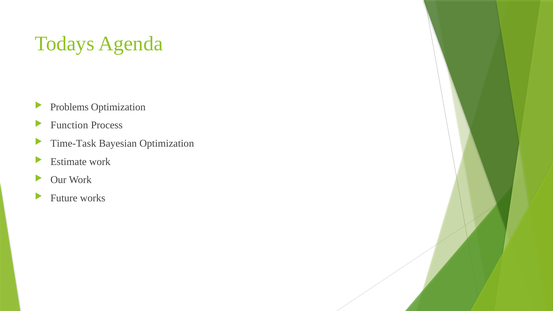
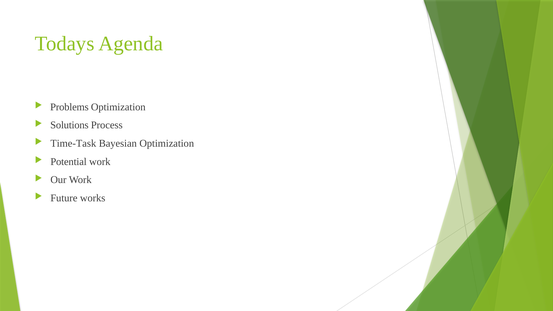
Function: Function -> Solutions
Estimate: Estimate -> Potential
